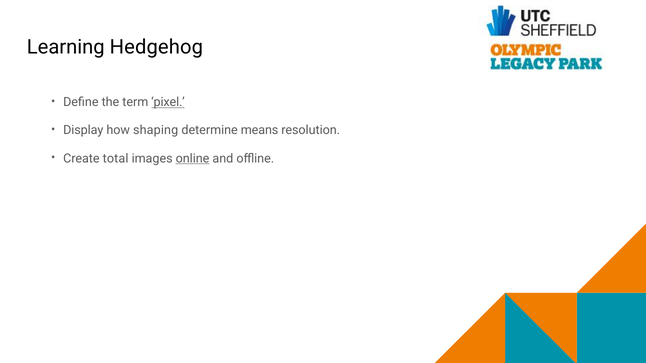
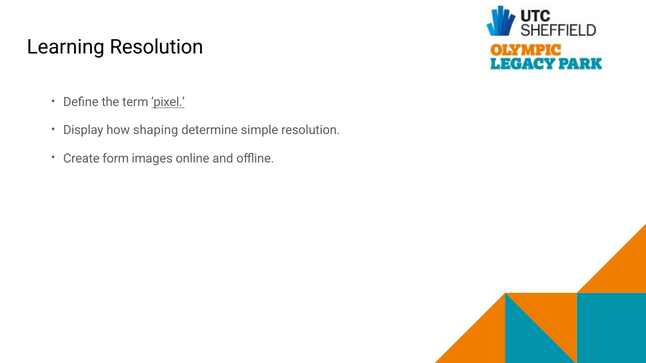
Learning Hedgehog: Hedgehog -> Resolution
means: means -> simple
total: total -> form
online underline: present -> none
